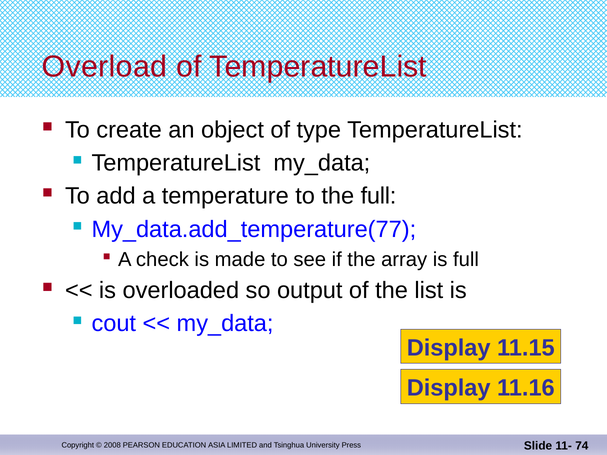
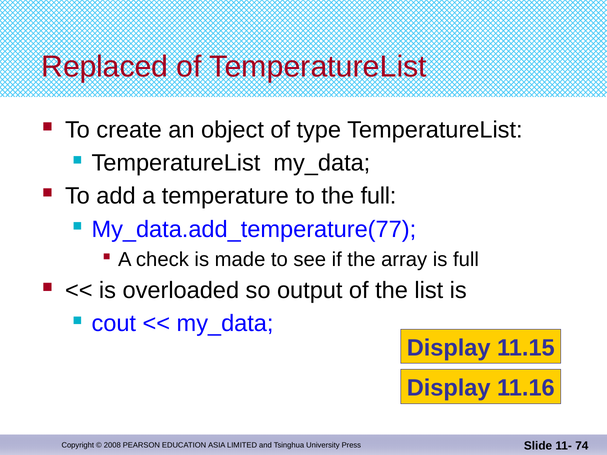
Overload: Overload -> Replaced
